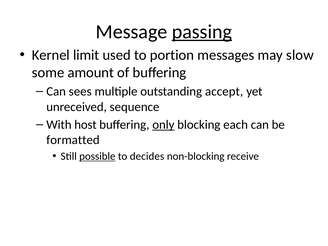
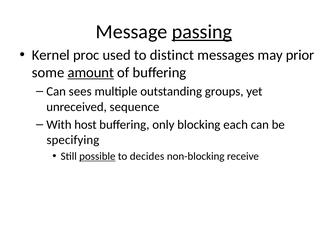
limit: limit -> proc
portion: portion -> distinct
slow: slow -> prior
amount underline: none -> present
accept: accept -> groups
only underline: present -> none
formatted: formatted -> specifying
